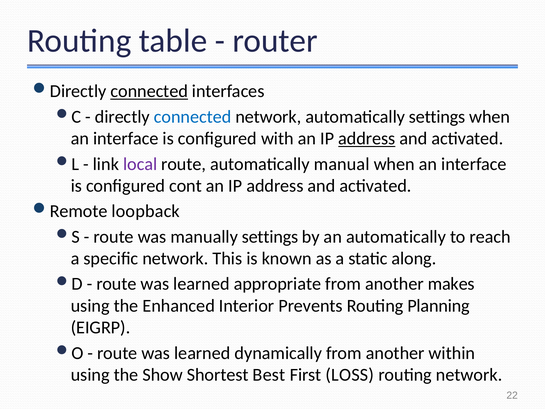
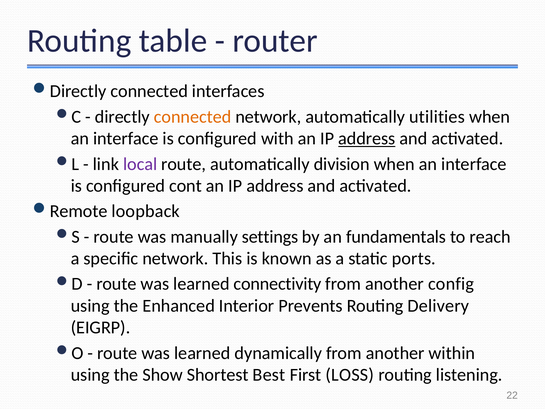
connected at (149, 91) underline: present -> none
connected at (193, 117) colour: blue -> orange
automatically settings: settings -> utilities
manual: manual -> division
an automatically: automatically -> fundamentals
along: along -> ports
appropriate: appropriate -> connectivity
makes: makes -> config
Planning: Planning -> Delivery
routing network: network -> listening
